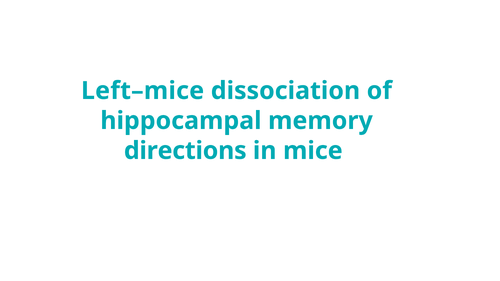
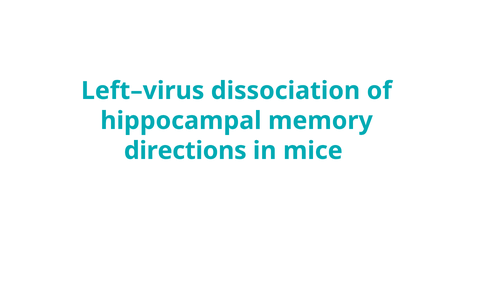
Left–mice: Left–mice -> Left–virus
